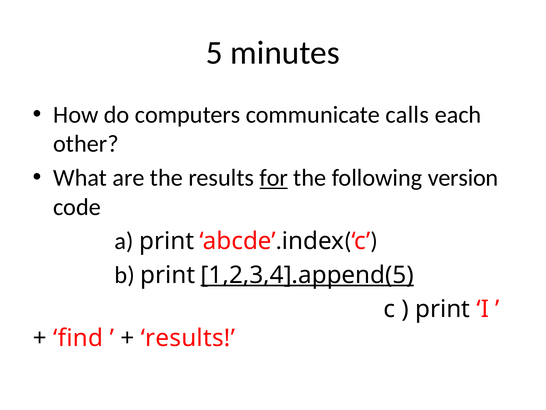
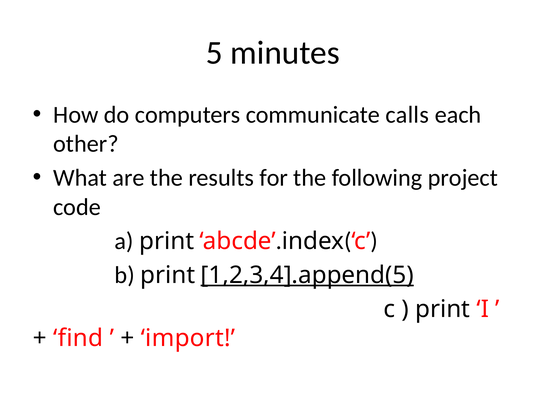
for underline: present -> none
version: version -> project
results at (188, 338): results -> import
